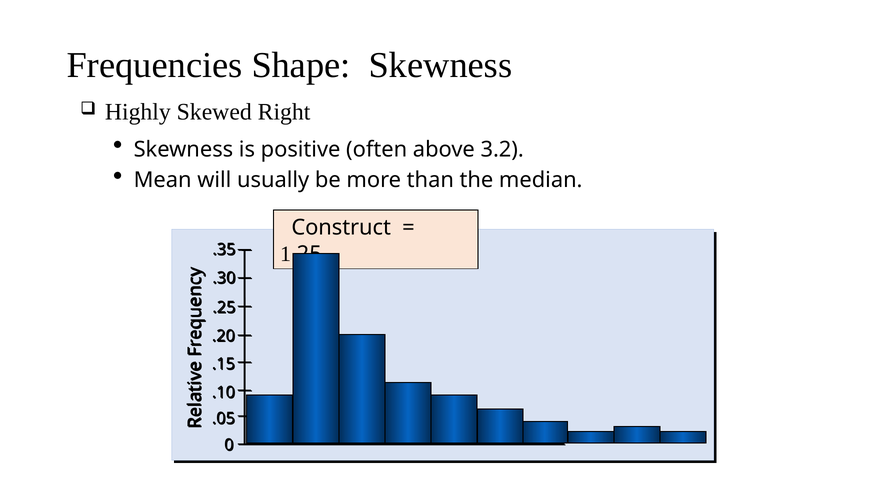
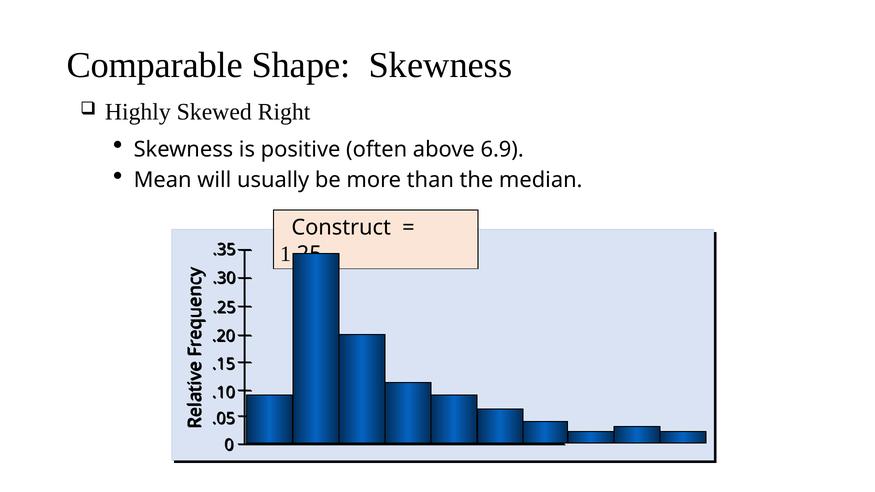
Frequencies: Frequencies -> Comparable
3.2: 3.2 -> 6.9
